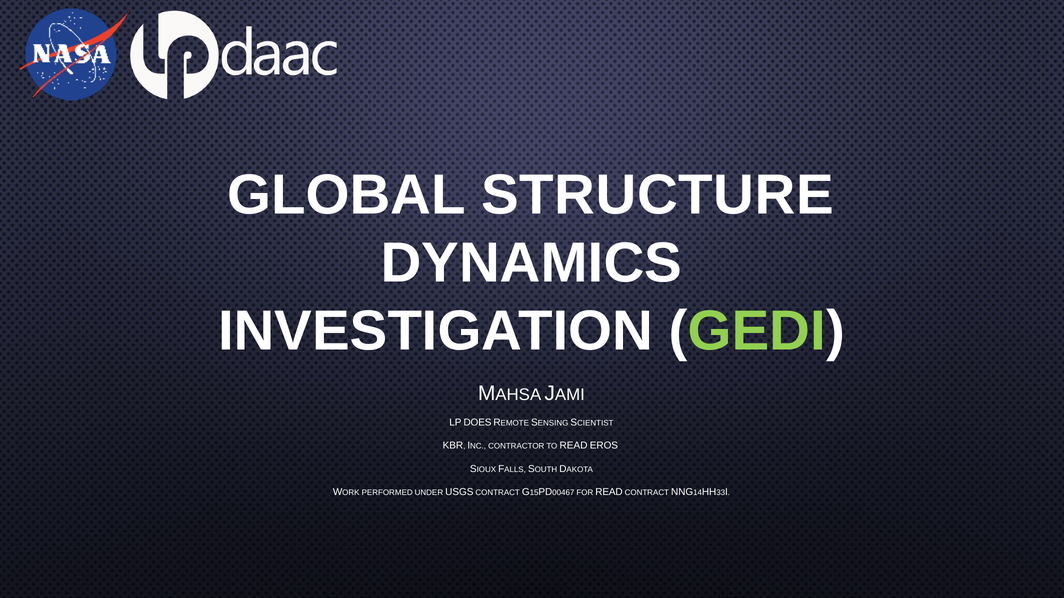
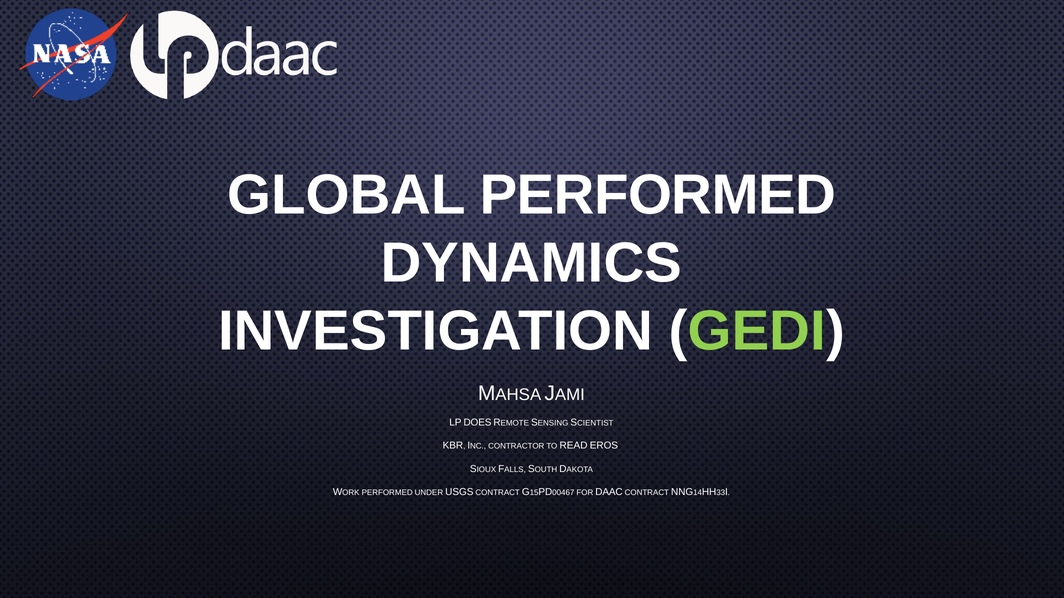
GLOBAL STRUCTURE: STRUCTURE -> PERFORMED
FOR READ: READ -> DAAC
